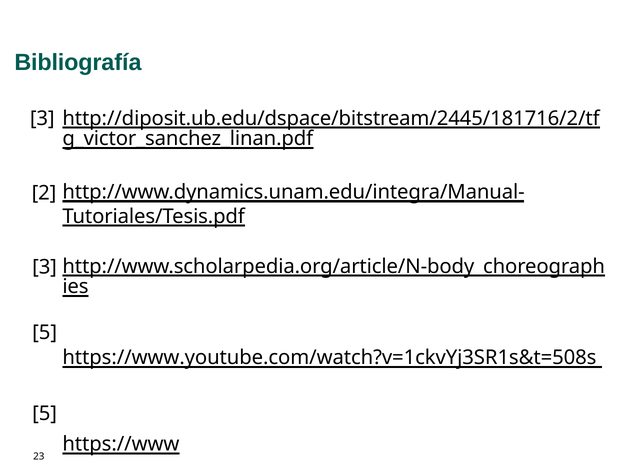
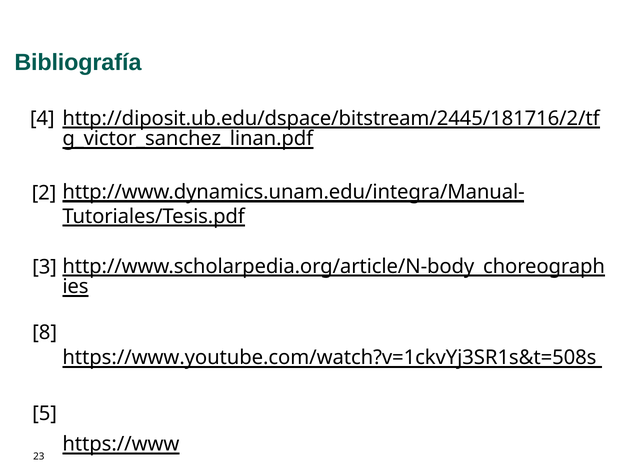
3 at (42, 118): 3 -> 4
5 at (45, 332): 5 -> 8
